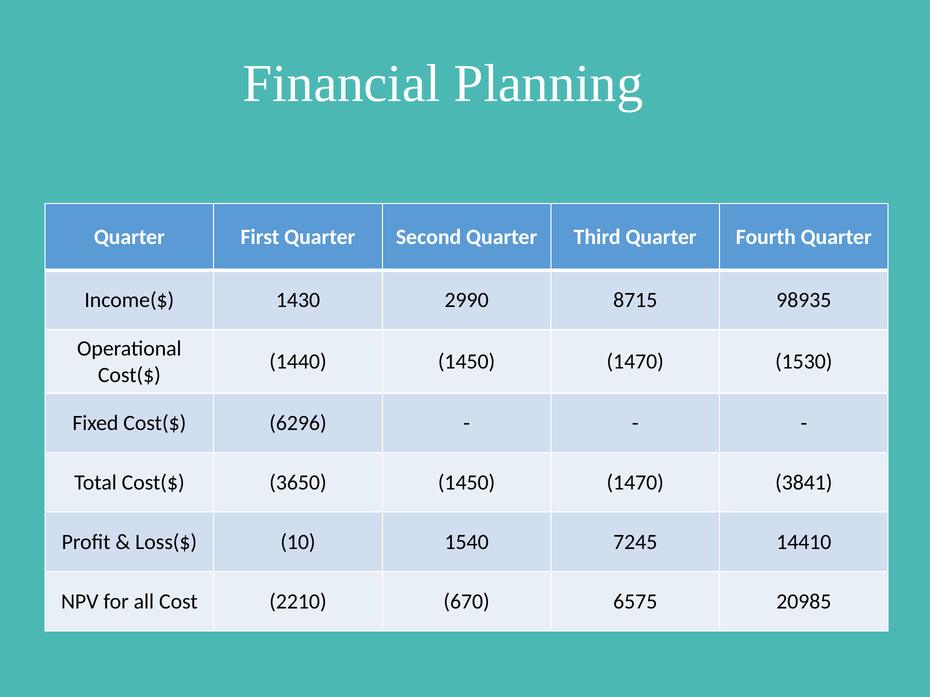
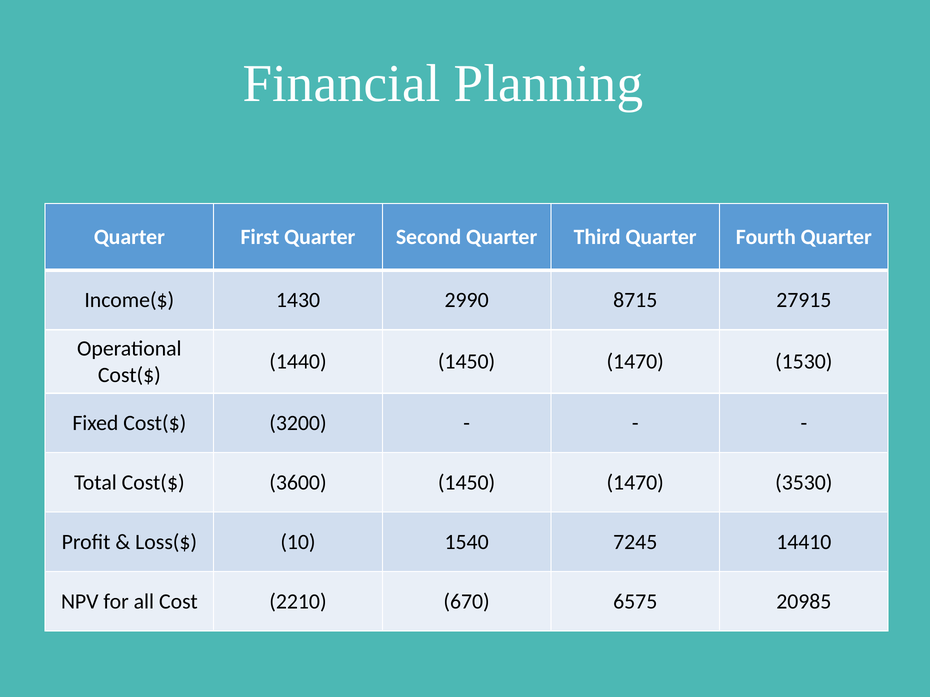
98935: 98935 -> 27915
6296: 6296 -> 3200
3650: 3650 -> 3600
3841: 3841 -> 3530
